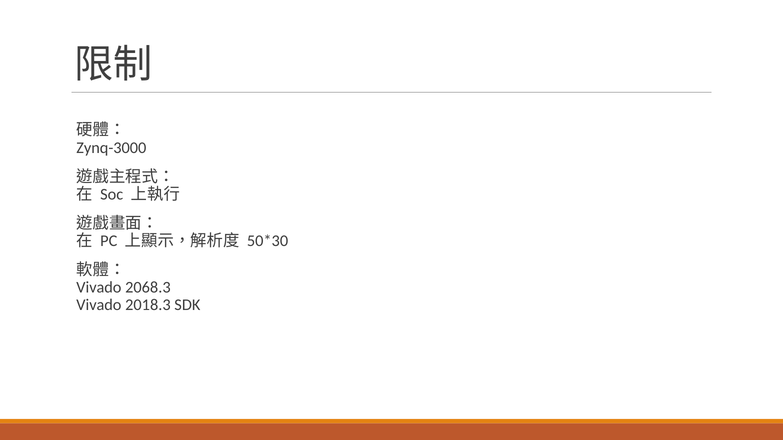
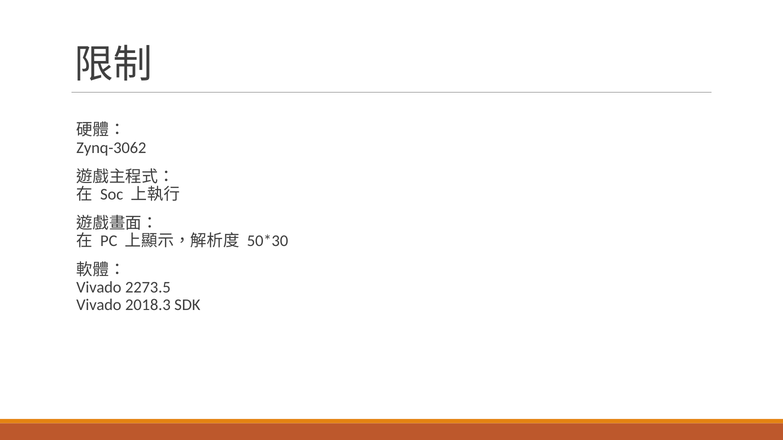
Zynq-3000: Zynq-3000 -> Zynq-3062
2068.3: 2068.3 -> 2273.5
